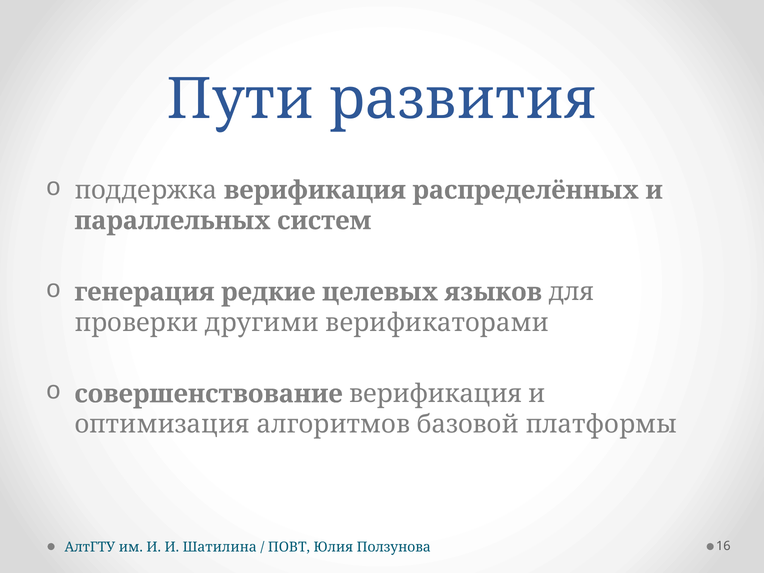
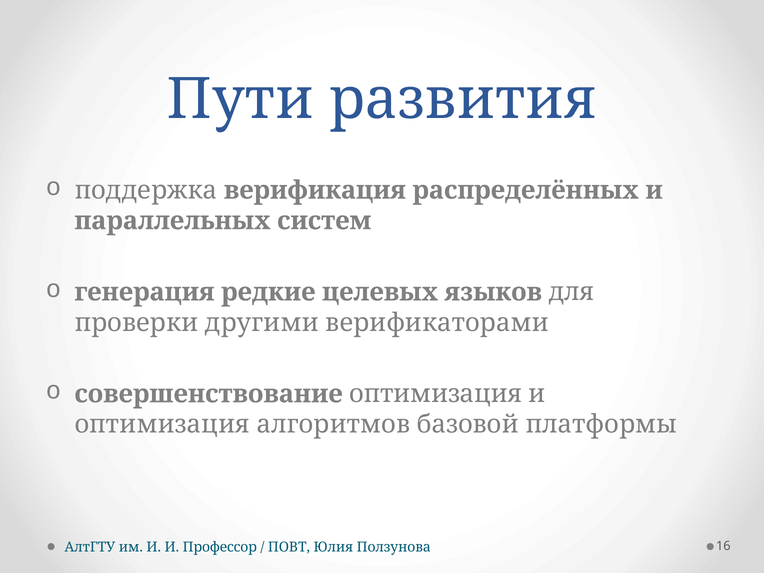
совершенствование верификация: верификация -> оптимизация
Шатилина: Шатилина -> Профессор
